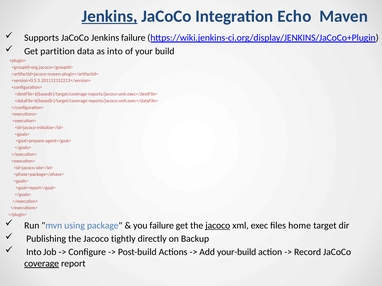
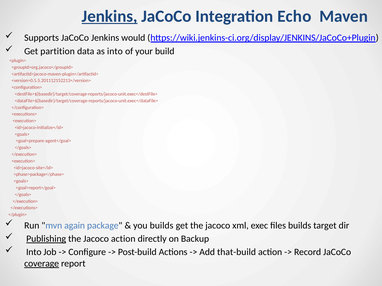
Jenkins failure: failure -> would
using: using -> again
you failure: failure -> builds
jacoco at (218, 226) underline: present -> none
files home: home -> builds
Publishing underline: none -> present
Jacoco tightly: tightly -> action
your-build: your-build -> that-build
